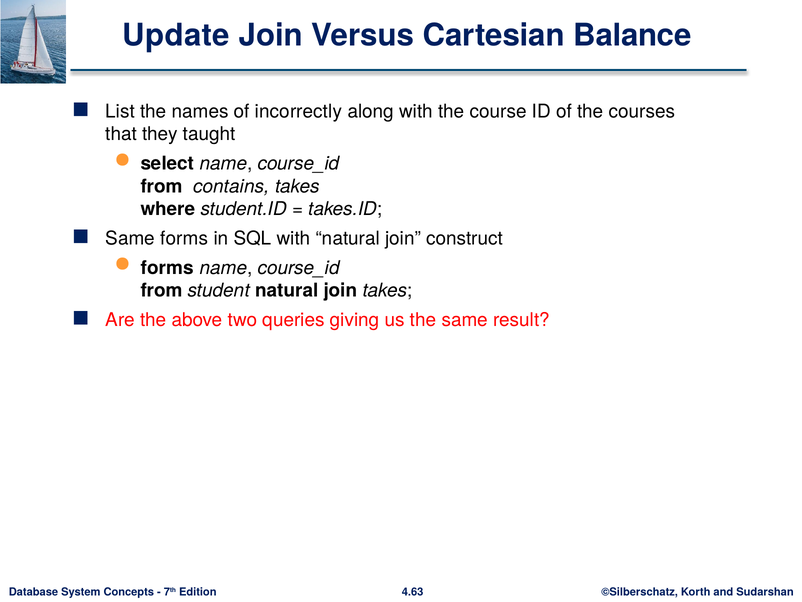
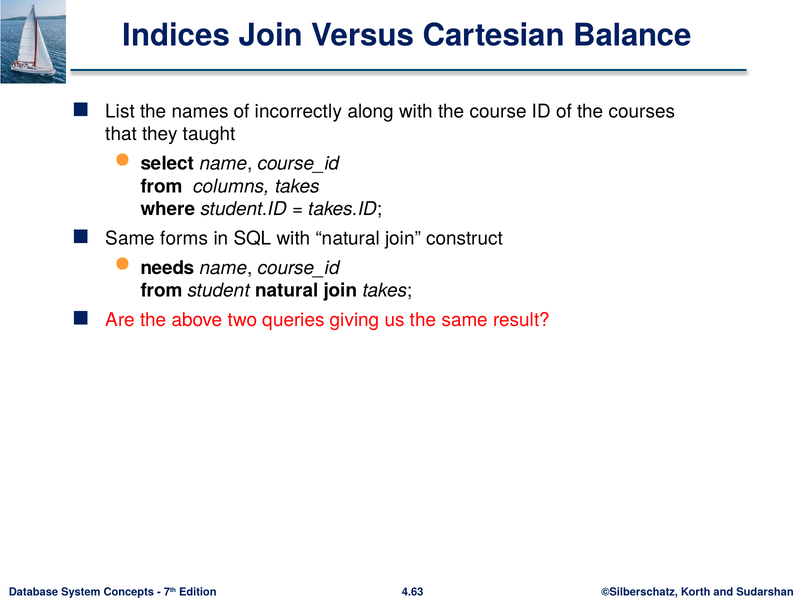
Update: Update -> Indices
contains: contains -> columns
forms at (167, 268): forms -> needs
